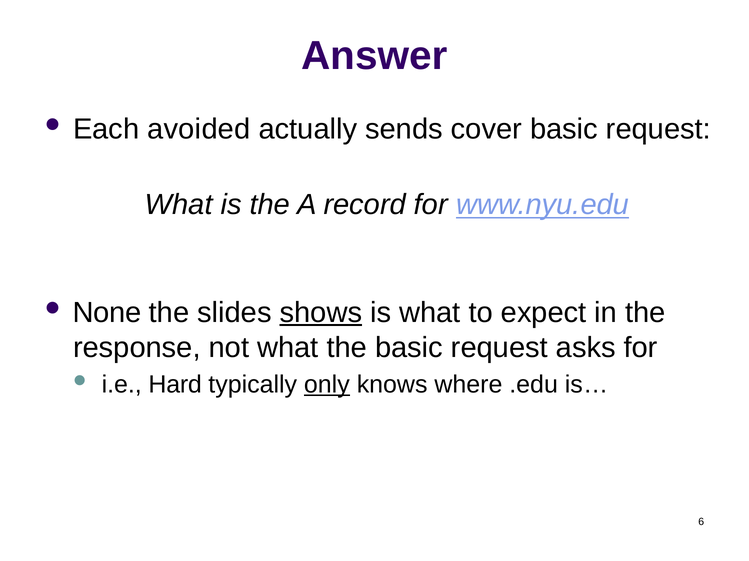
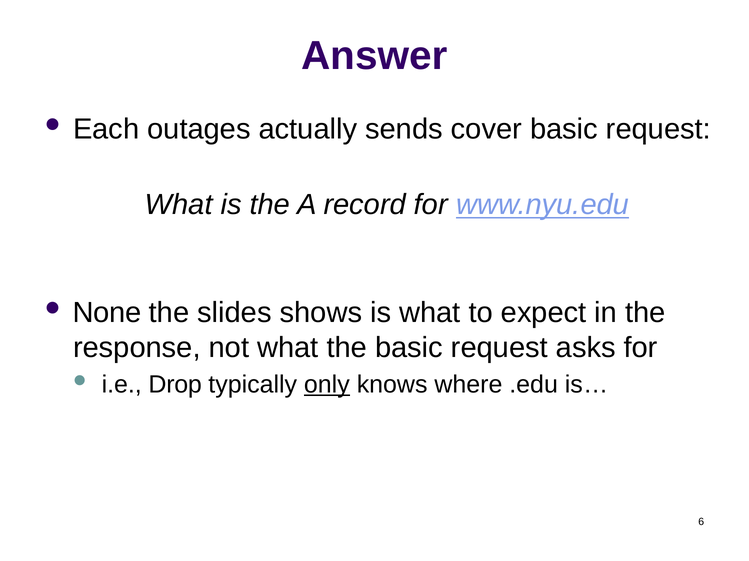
avoided: avoided -> outages
shows underline: present -> none
Hard: Hard -> Drop
